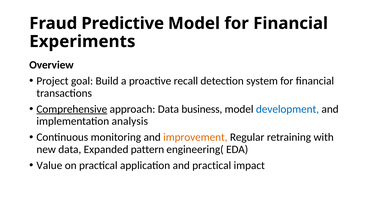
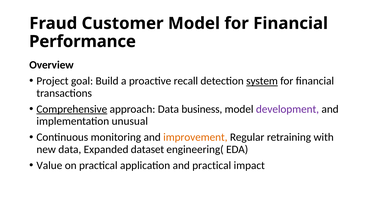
Predictive: Predictive -> Customer
Experiments: Experiments -> Performance
system underline: none -> present
development colour: blue -> purple
analysis: analysis -> unusual
pattern: pattern -> dataset
